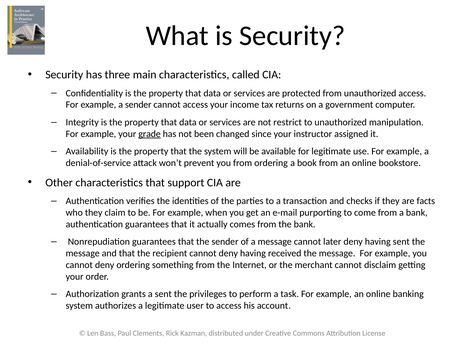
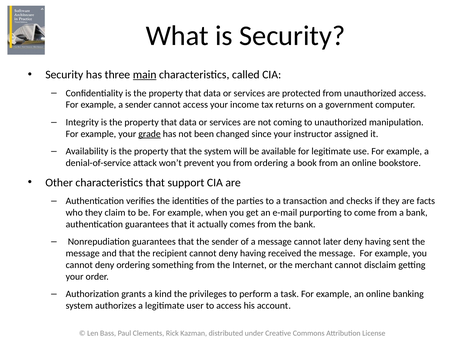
main underline: none -> present
restrict: restrict -> coming
a sent: sent -> kind
